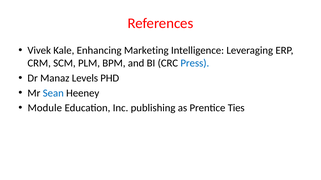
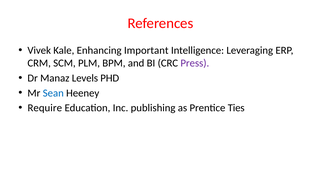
Marketing: Marketing -> Important
Press colour: blue -> purple
Module: Module -> Require
